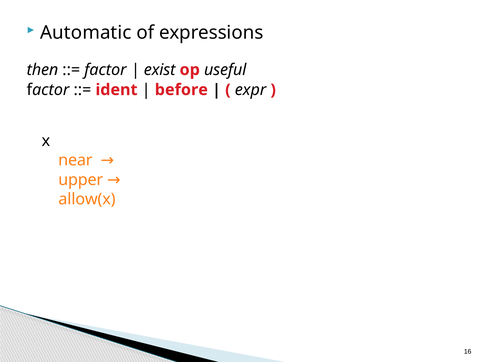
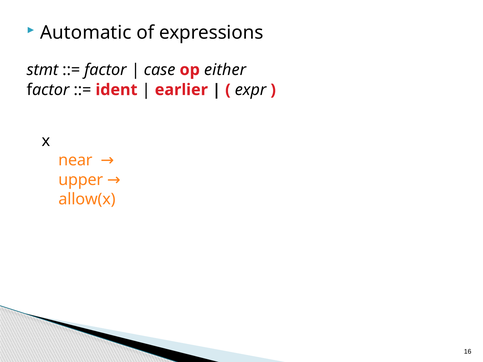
then: then -> stmt
exist: exist -> case
useful: useful -> either
before: before -> earlier
